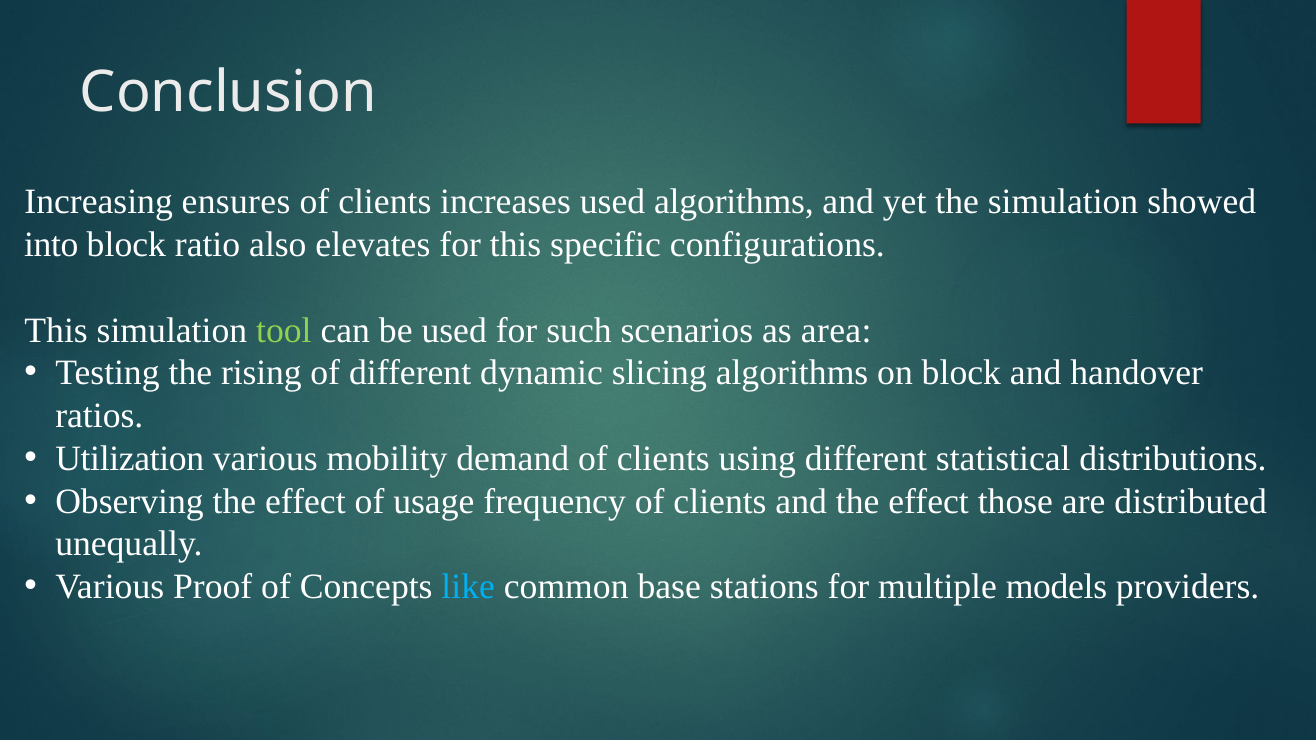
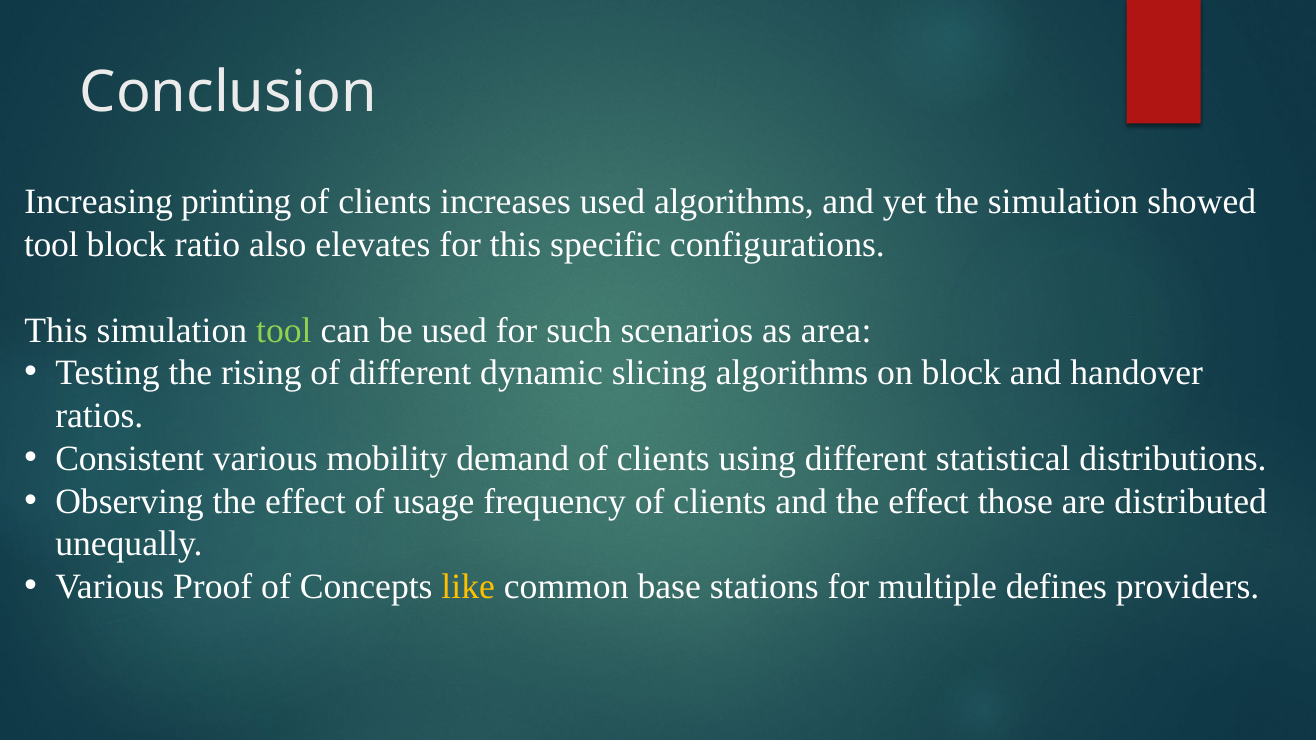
ensures: ensures -> printing
into at (51, 245): into -> tool
Utilization: Utilization -> Consistent
like colour: light blue -> yellow
models: models -> defines
